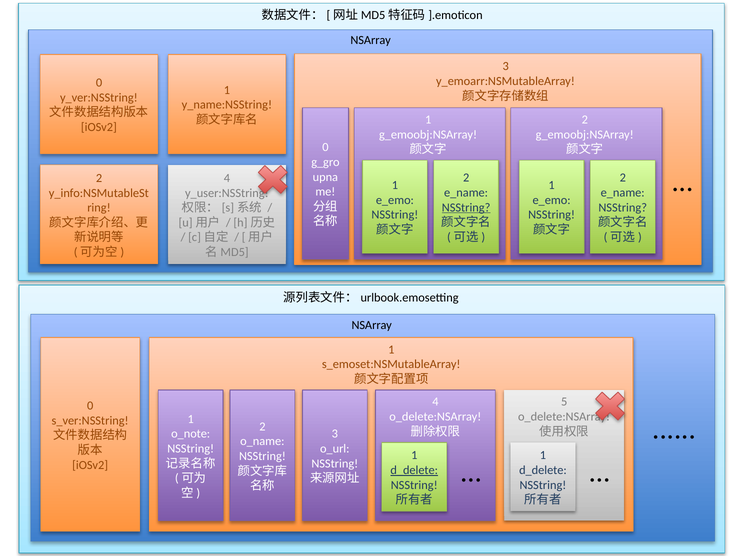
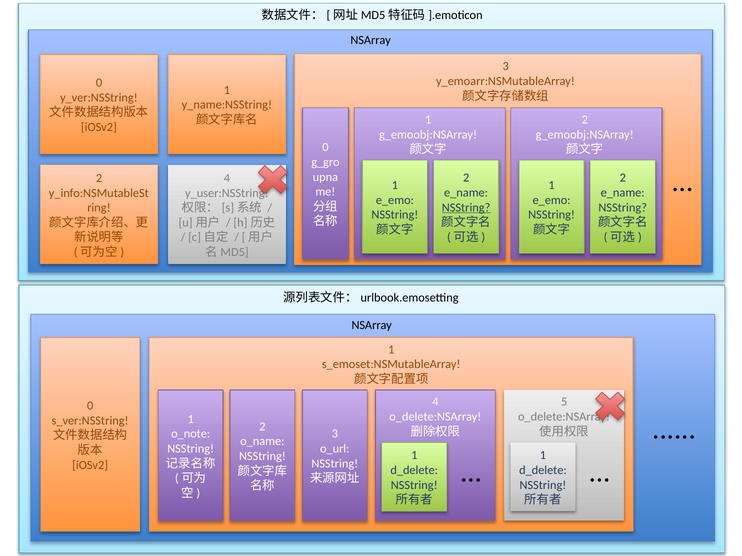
d_delete at (414, 471) underline: present -> none
